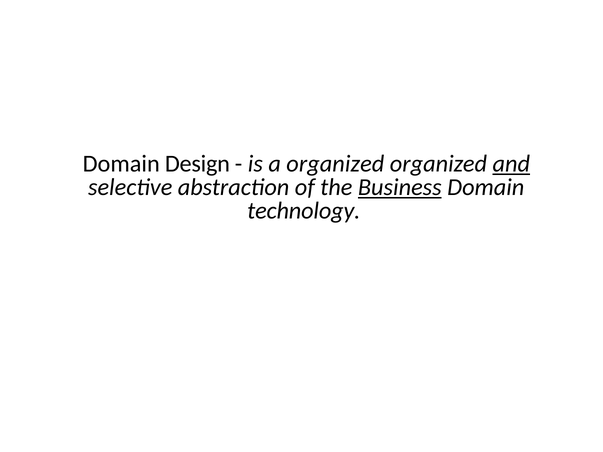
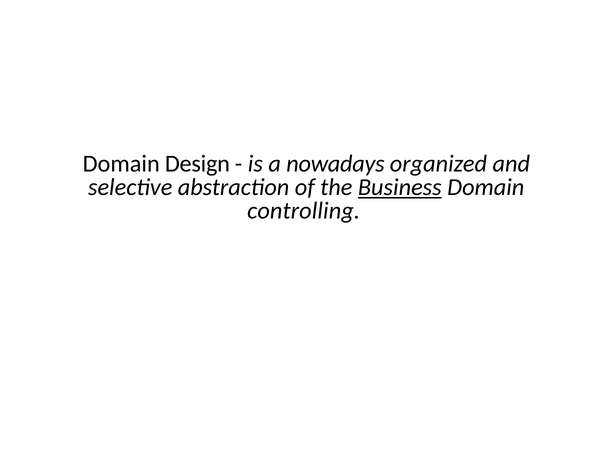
a organized: organized -> nowadays
and underline: present -> none
technology: technology -> controlling
